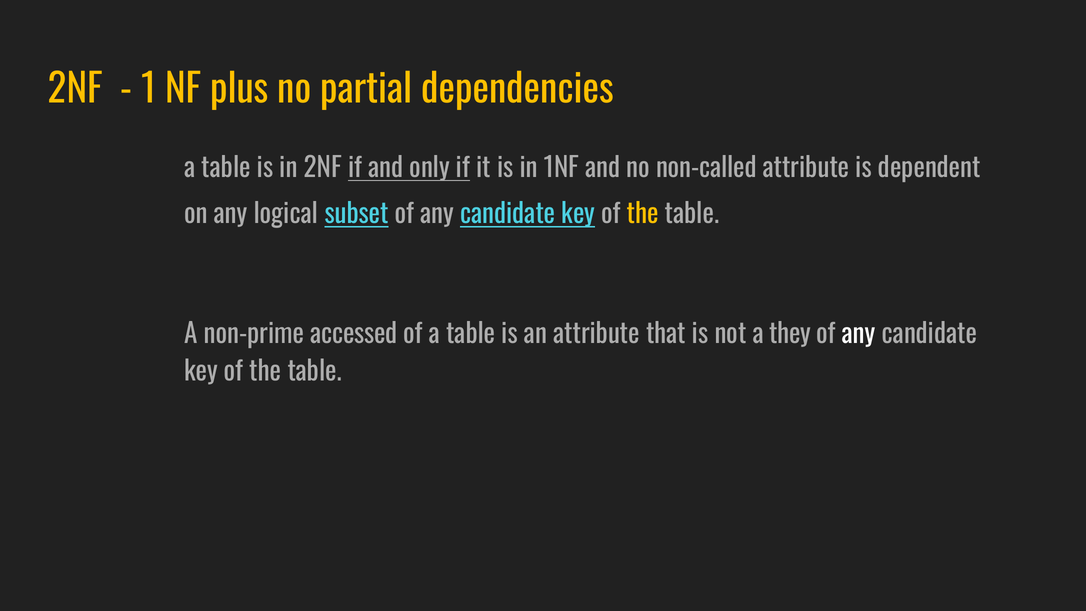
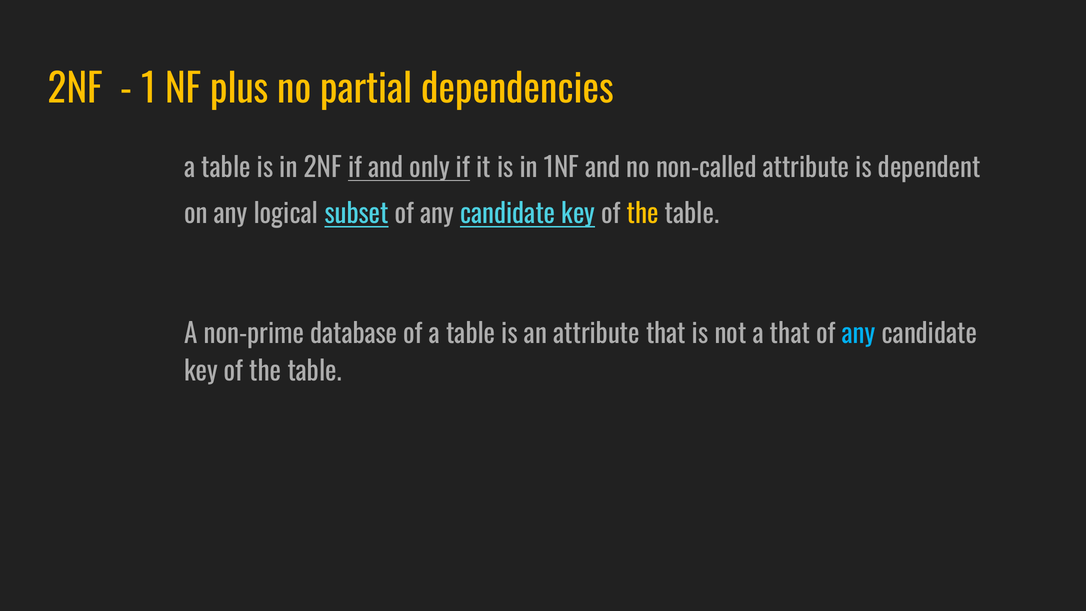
accessed: accessed -> database
a they: they -> that
any at (859, 334) colour: white -> light blue
